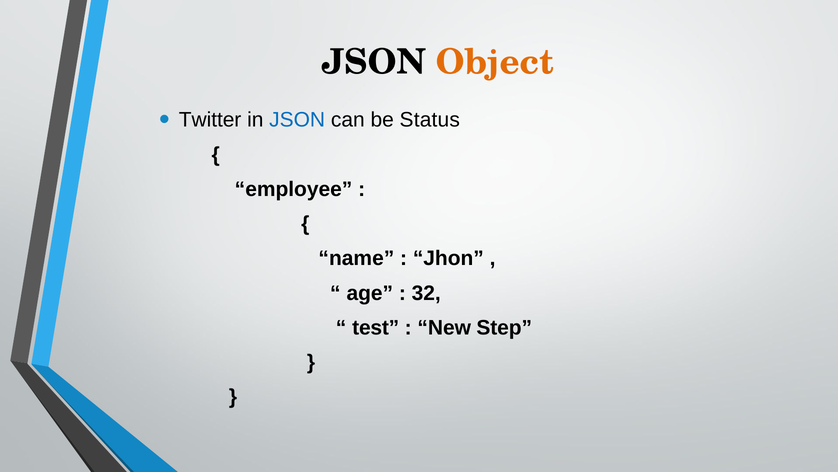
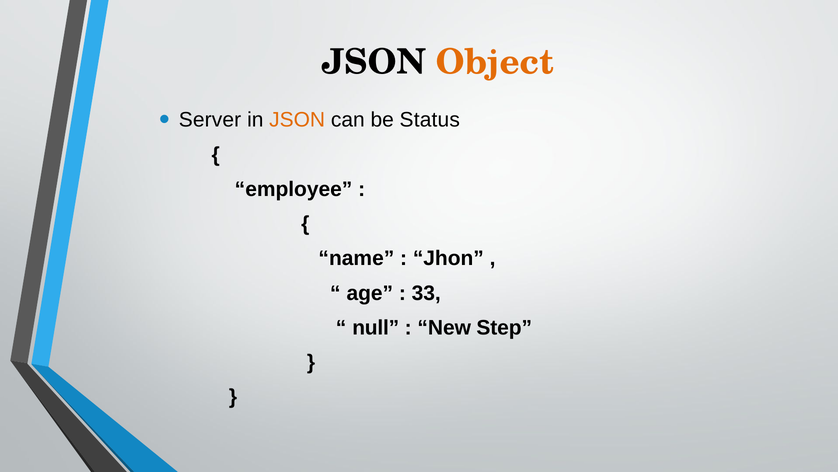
Twitter: Twitter -> Server
JSON at (297, 120) colour: blue -> orange
32: 32 -> 33
test: test -> null
